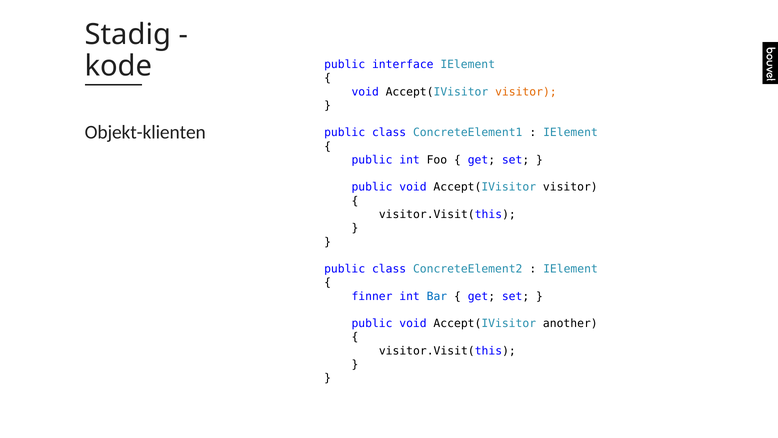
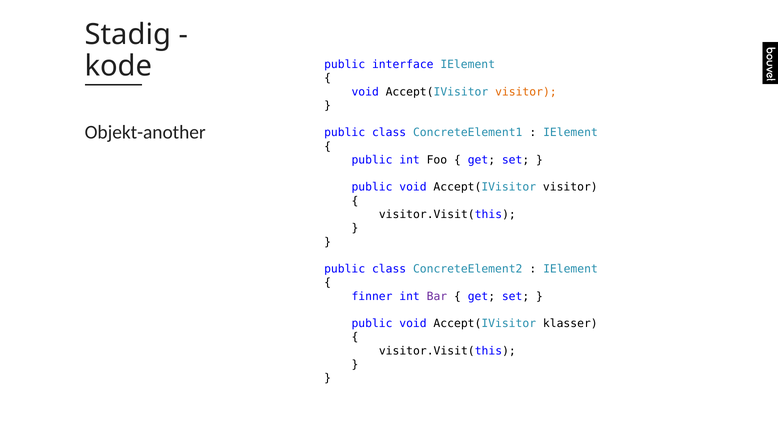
Objekt-klienten: Objekt-klienten -> Objekt-another
Bar colour: blue -> purple
another: another -> klasser
